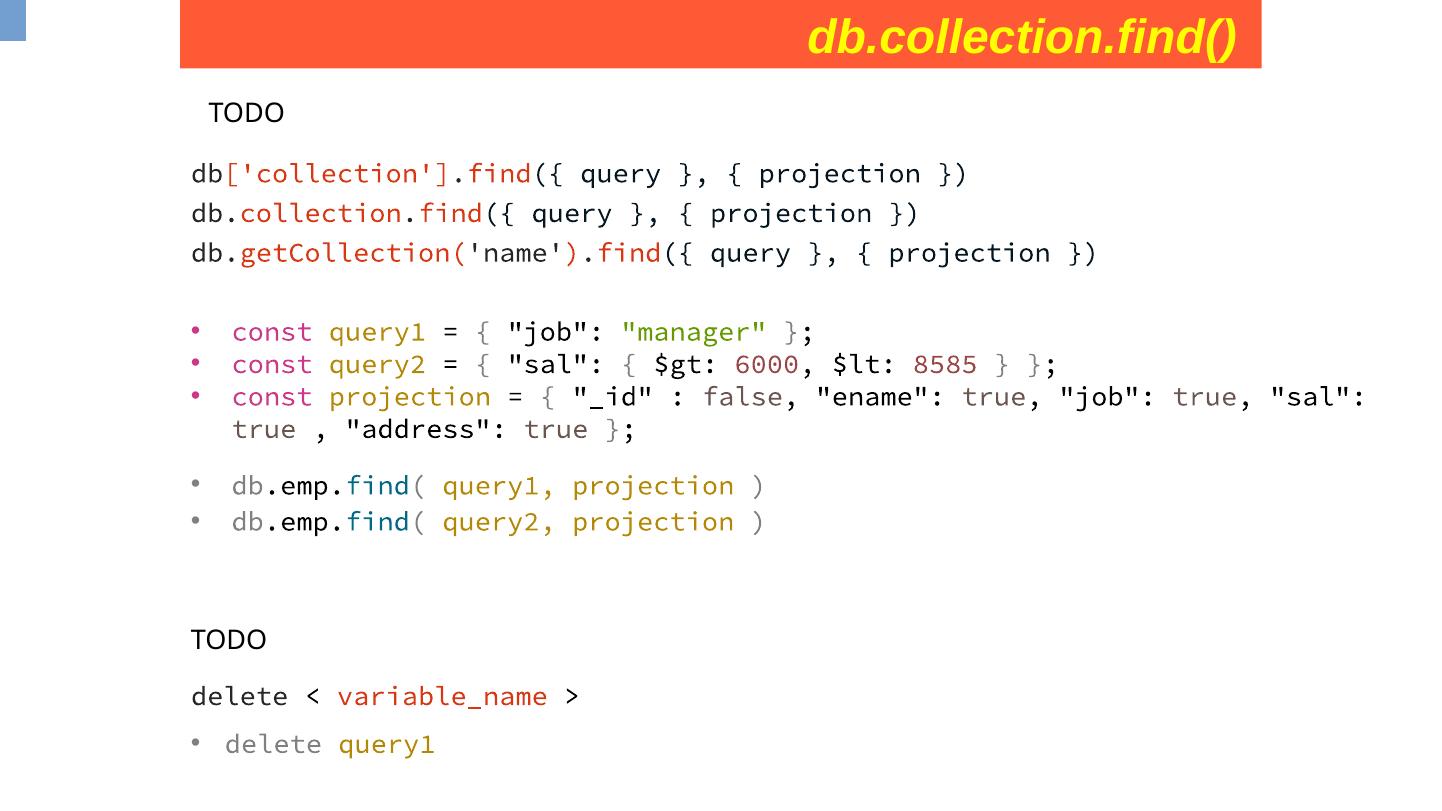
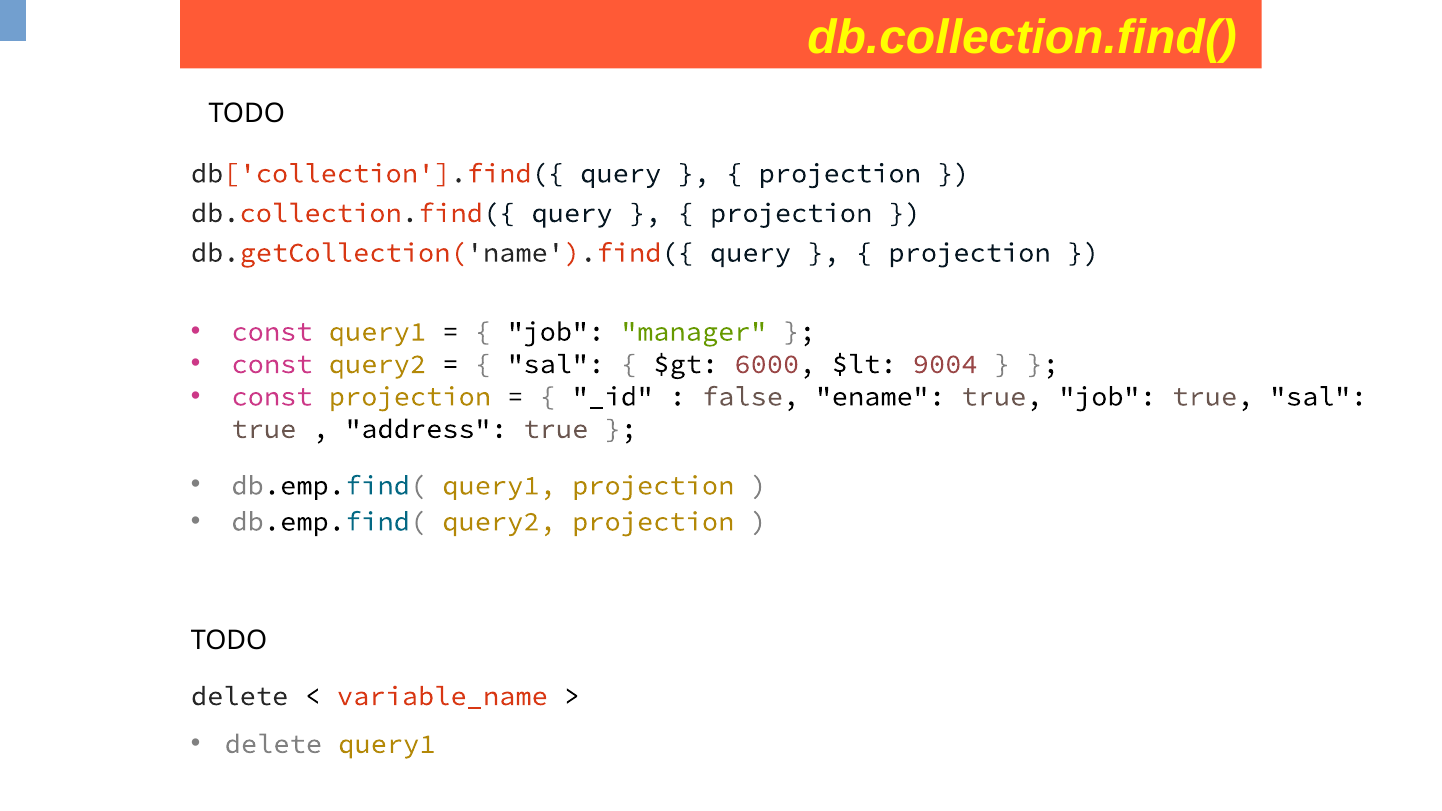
8585: 8585 -> 9004
